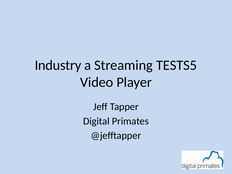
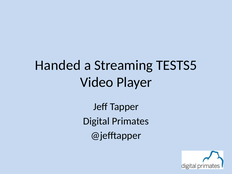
Industry: Industry -> Handed
